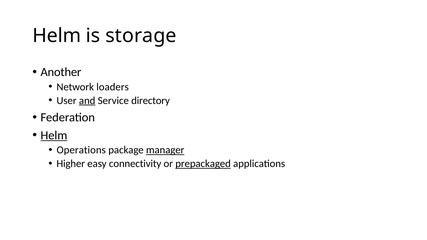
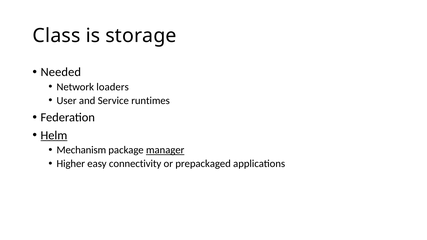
Helm at (57, 36): Helm -> Class
Another: Another -> Needed
and underline: present -> none
directory: directory -> runtimes
Operations: Operations -> Mechanism
prepackaged underline: present -> none
